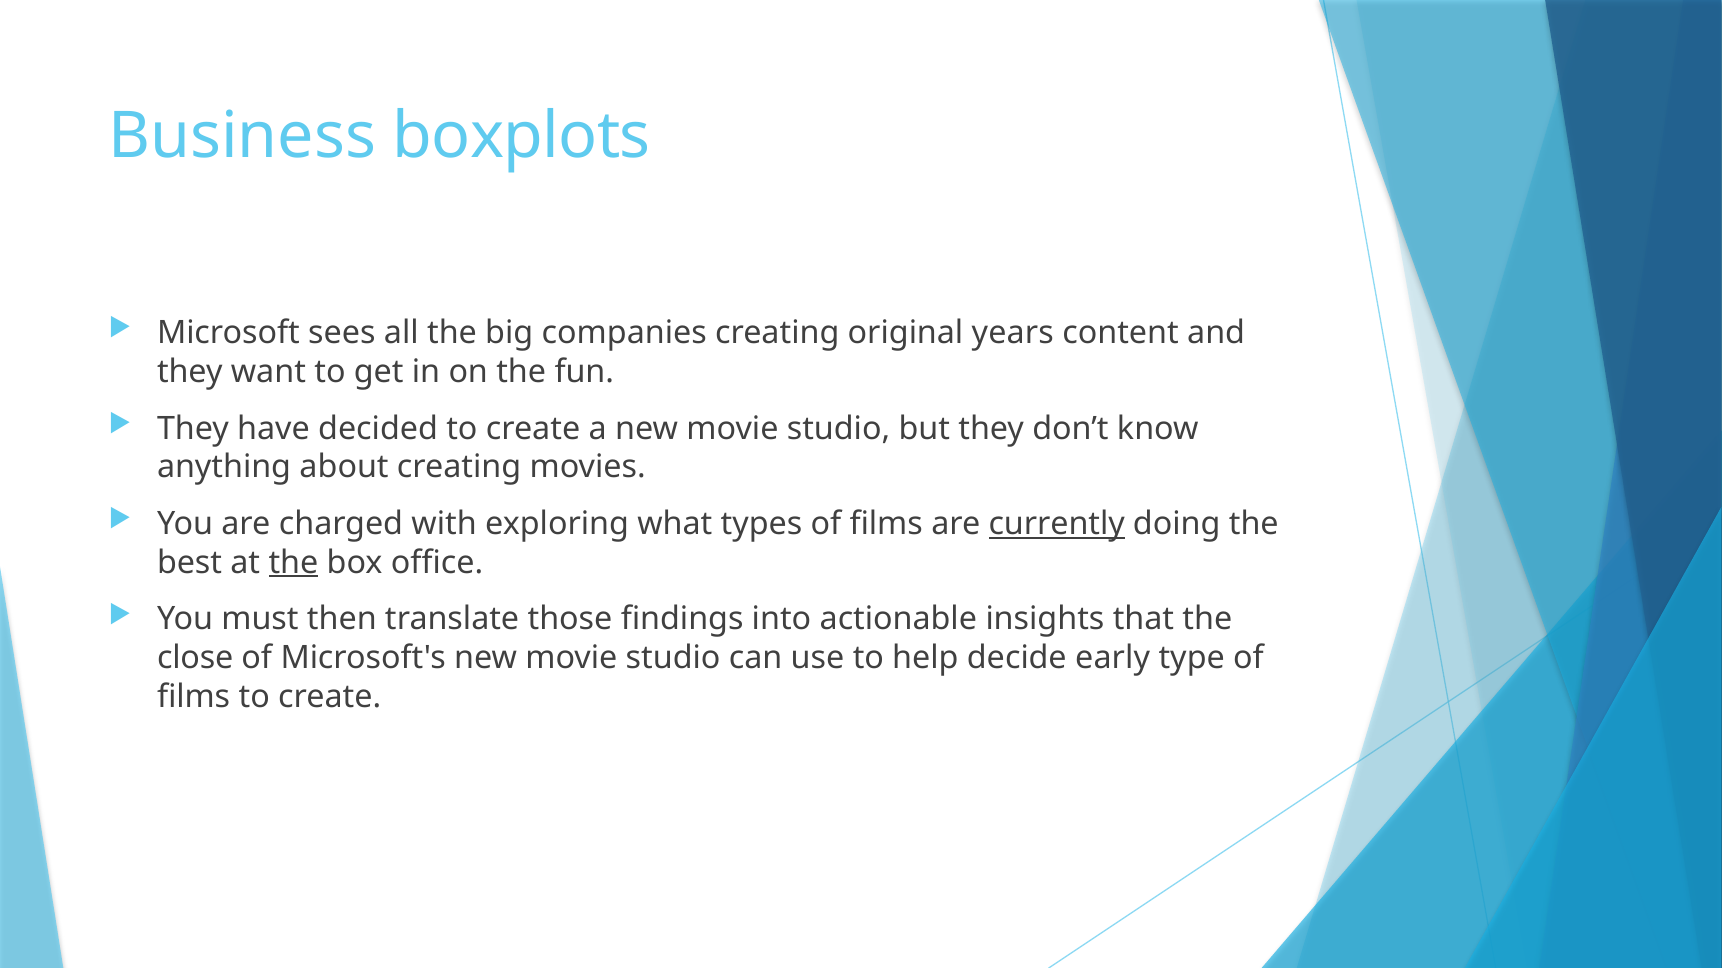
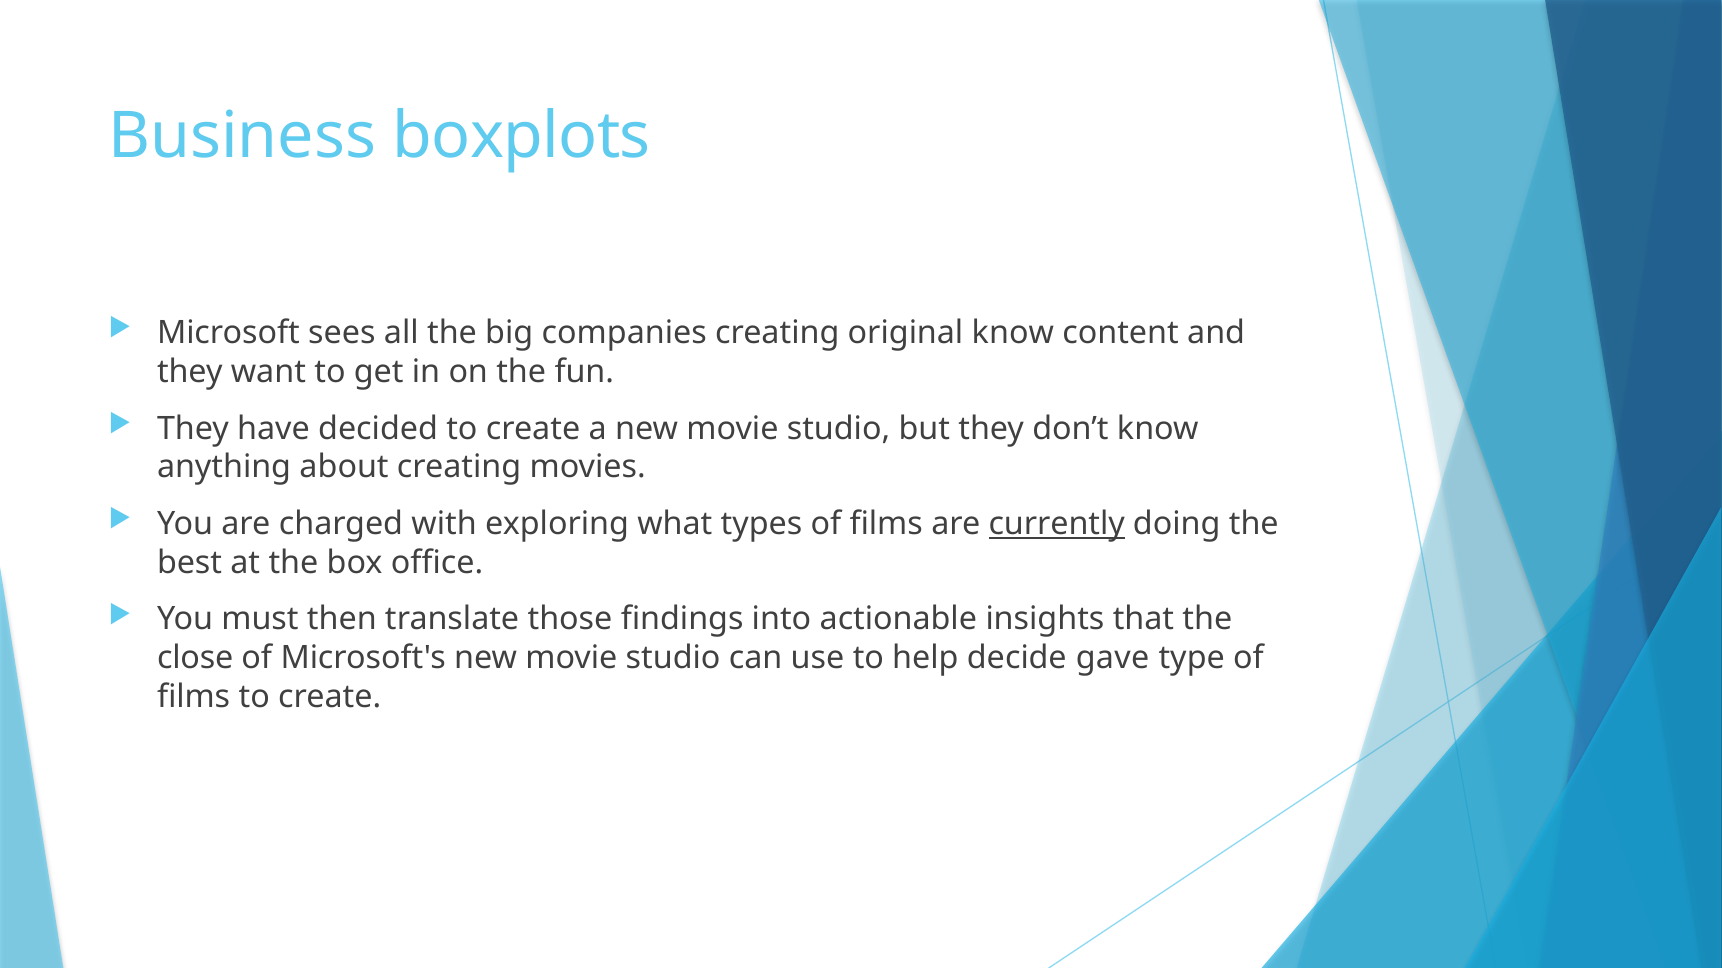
original years: years -> know
the at (293, 563) underline: present -> none
early: early -> gave
